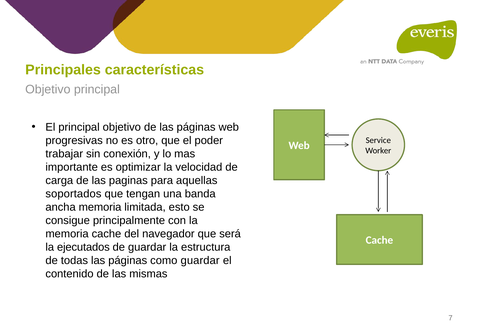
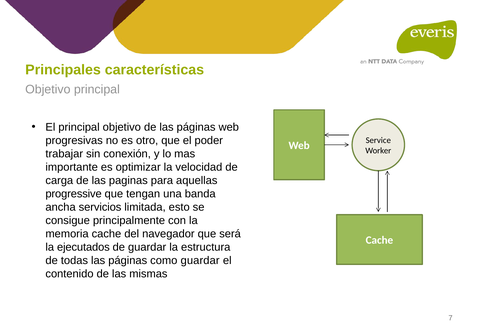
soportados: soportados -> progressive
ancha memoria: memoria -> servicios
